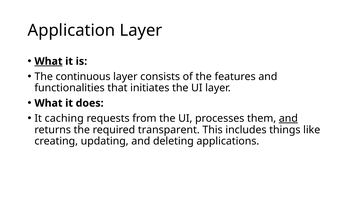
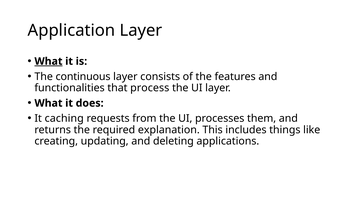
initiates: initiates -> process
and at (288, 118) underline: present -> none
transparent: transparent -> explanation
